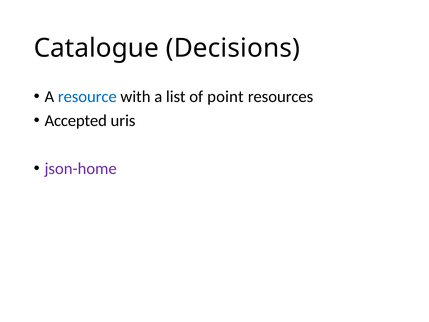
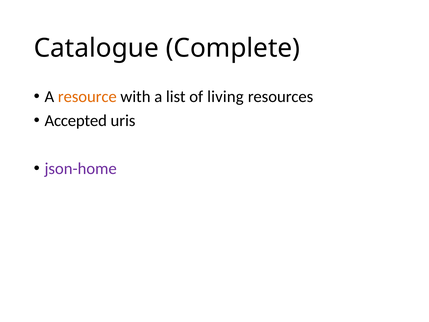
Decisions: Decisions -> Complete
resource colour: blue -> orange
point: point -> living
